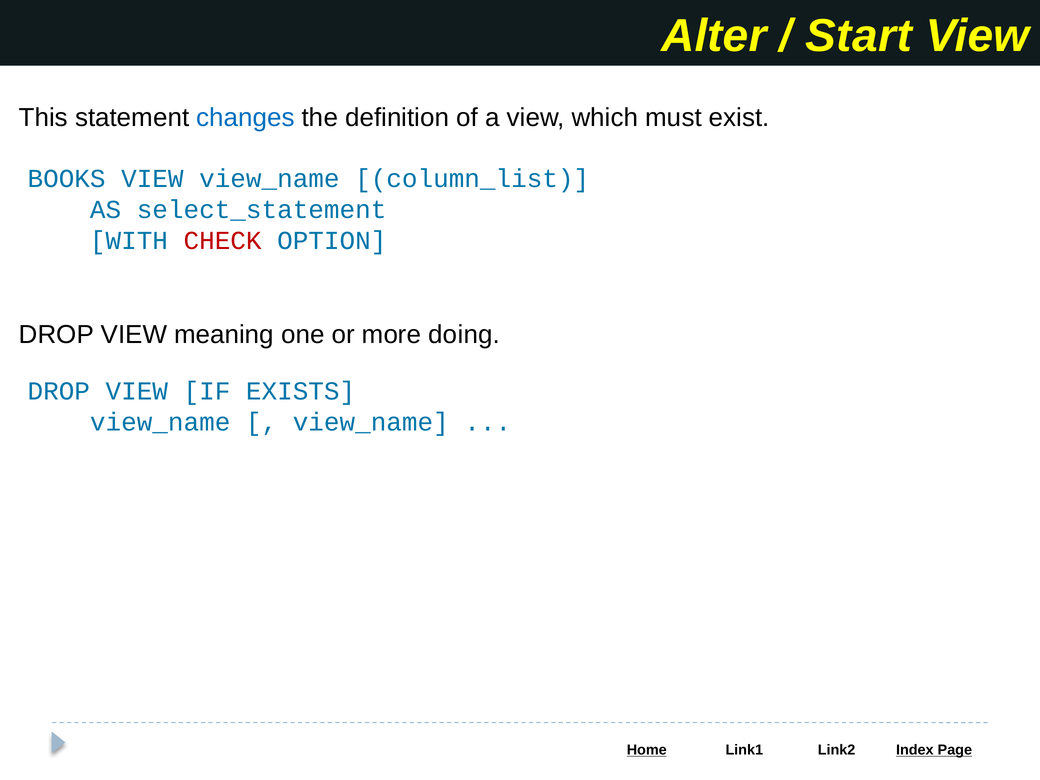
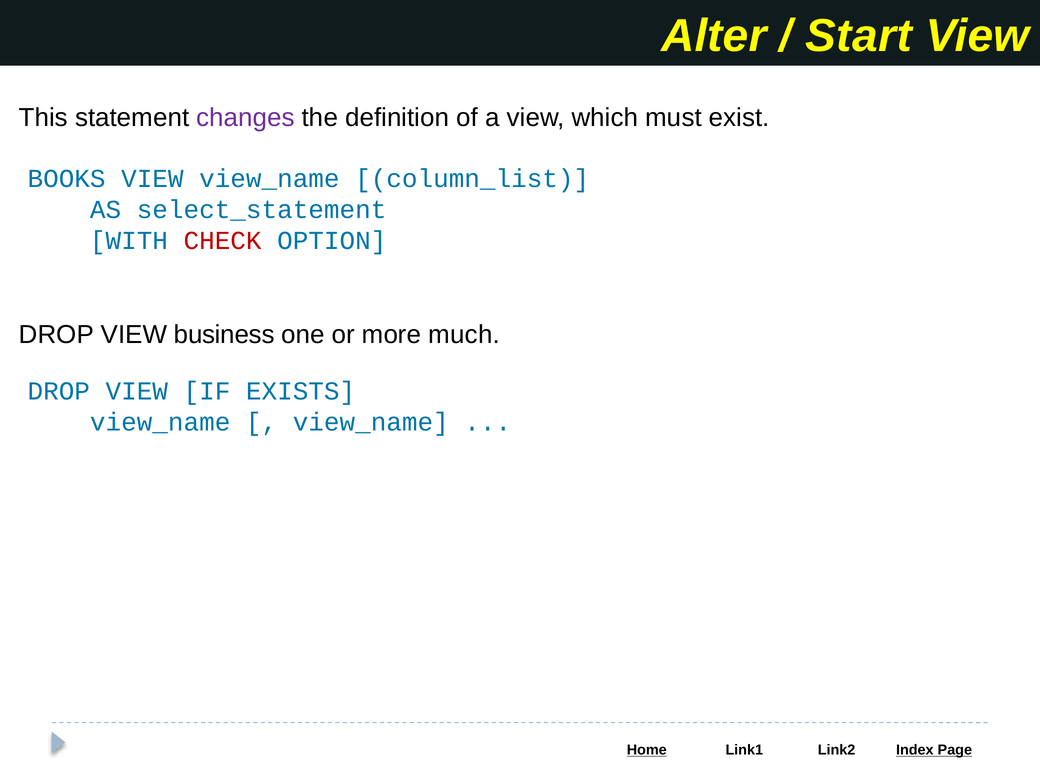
changes colour: blue -> purple
meaning: meaning -> business
doing: doing -> much
